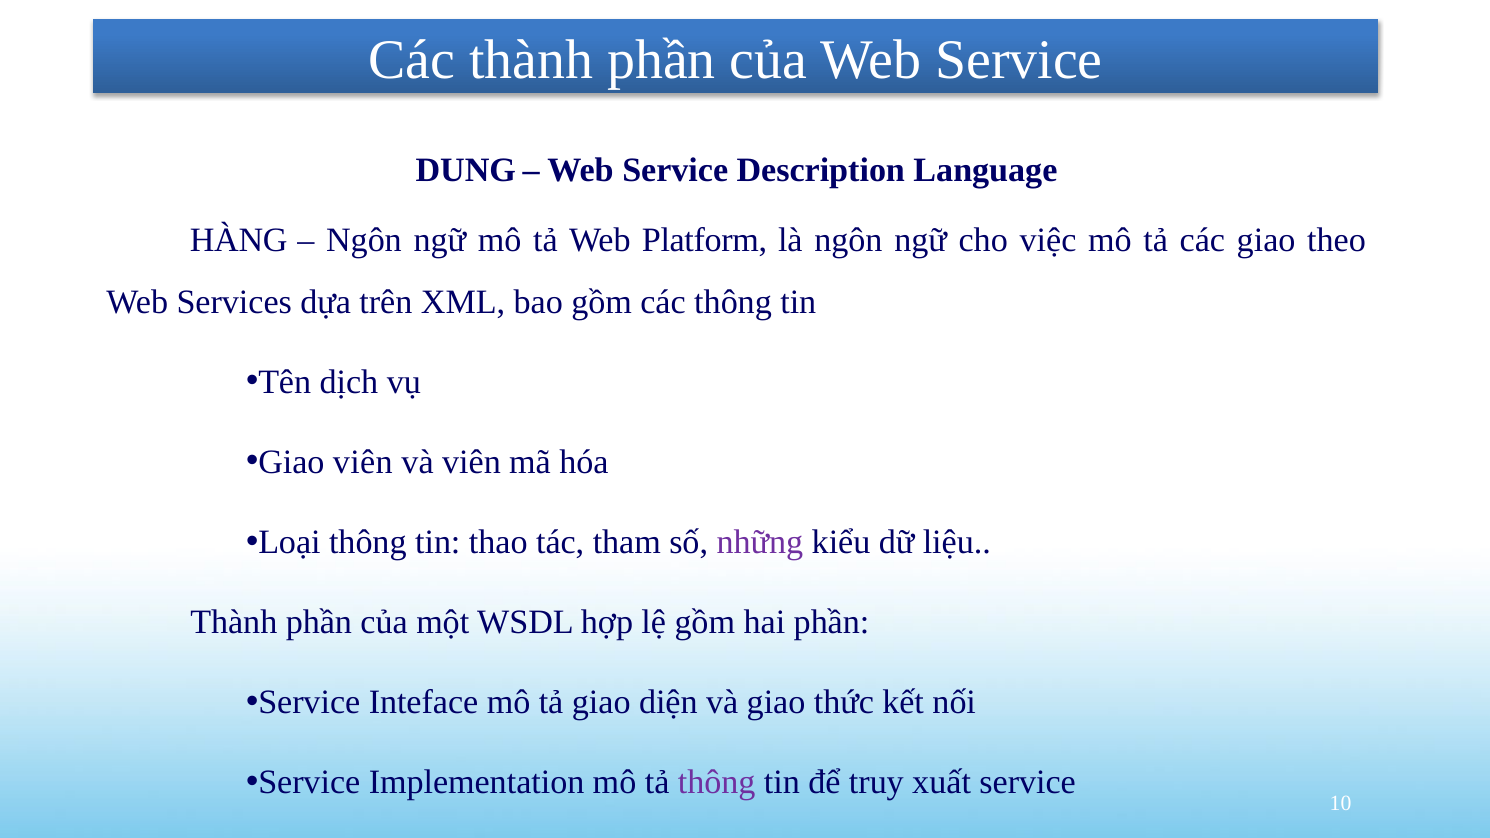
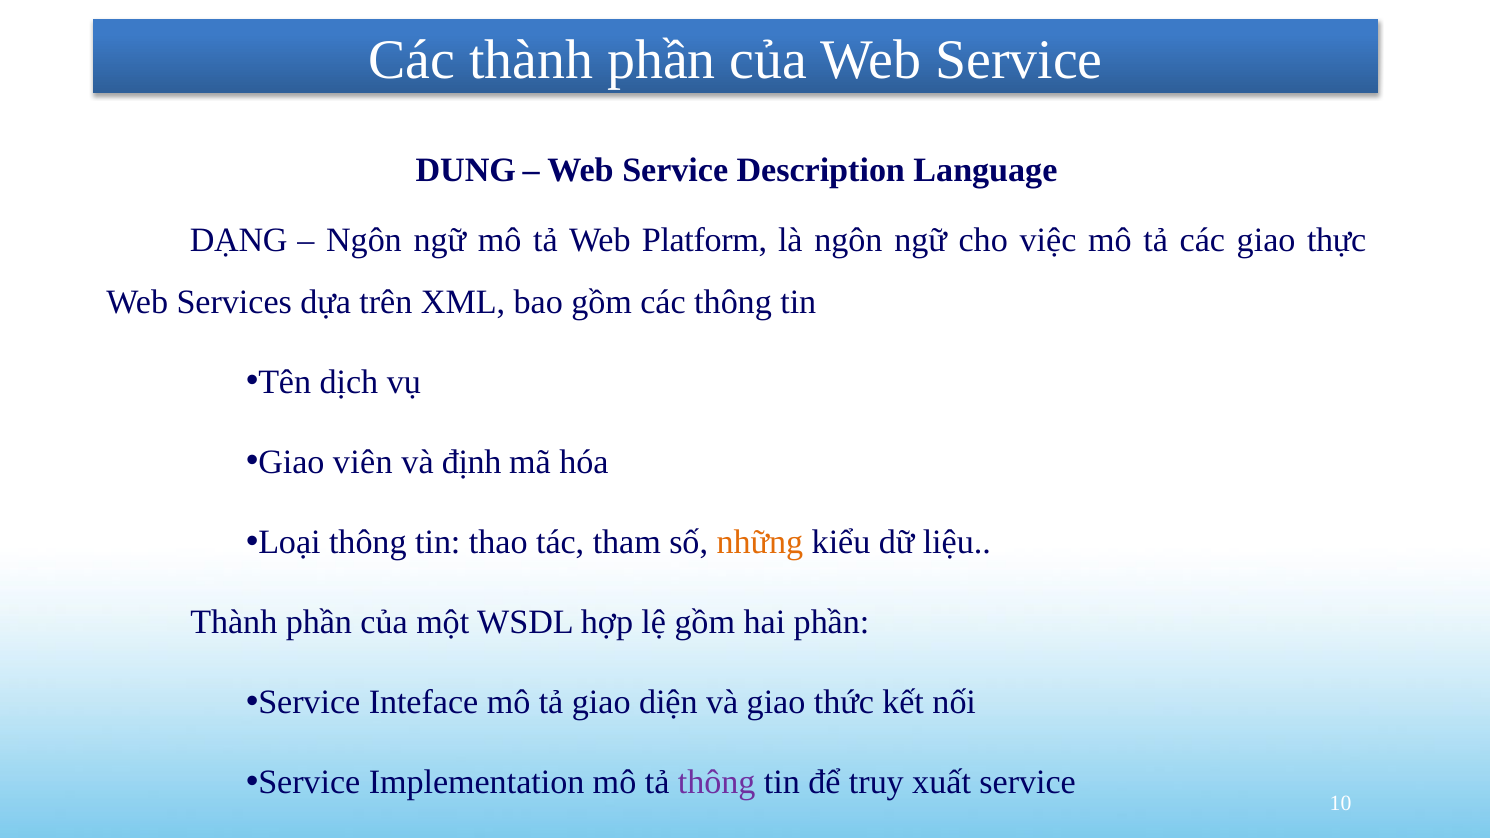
HÀNG: HÀNG -> DẠNG
theo: theo -> thực
và viên: viên -> định
những colour: purple -> orange
